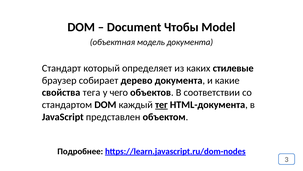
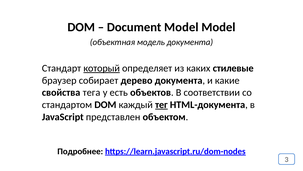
Document Чтобы: Чтобы -> Model
который underline: none -> present
чего: чего -> есть
